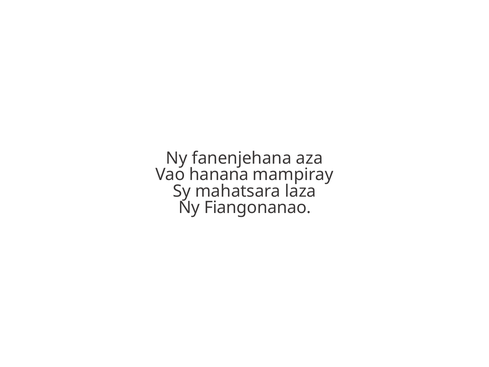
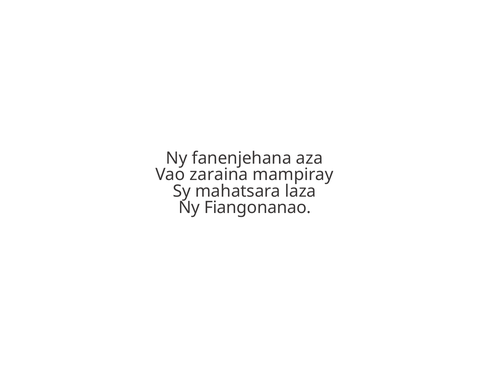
hanana: hanana -> zaraina
